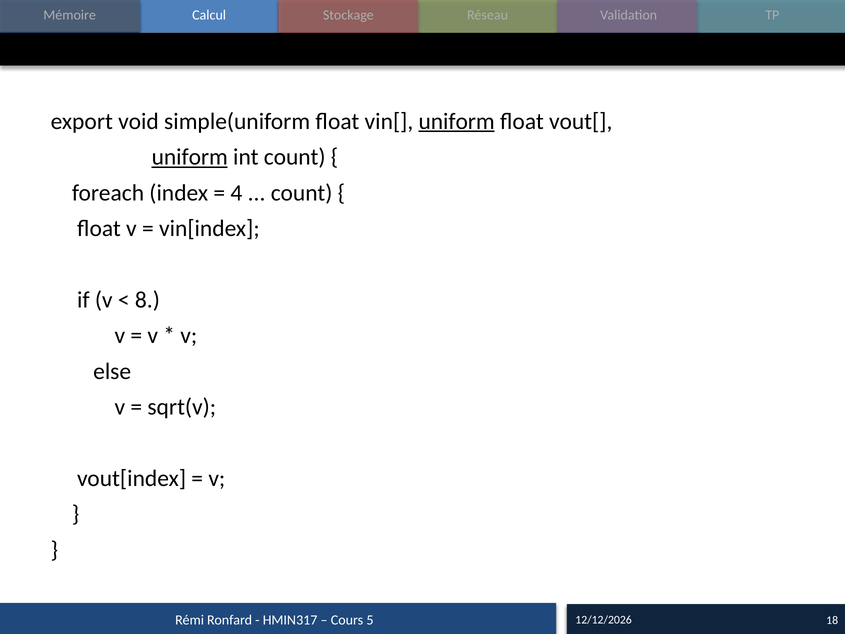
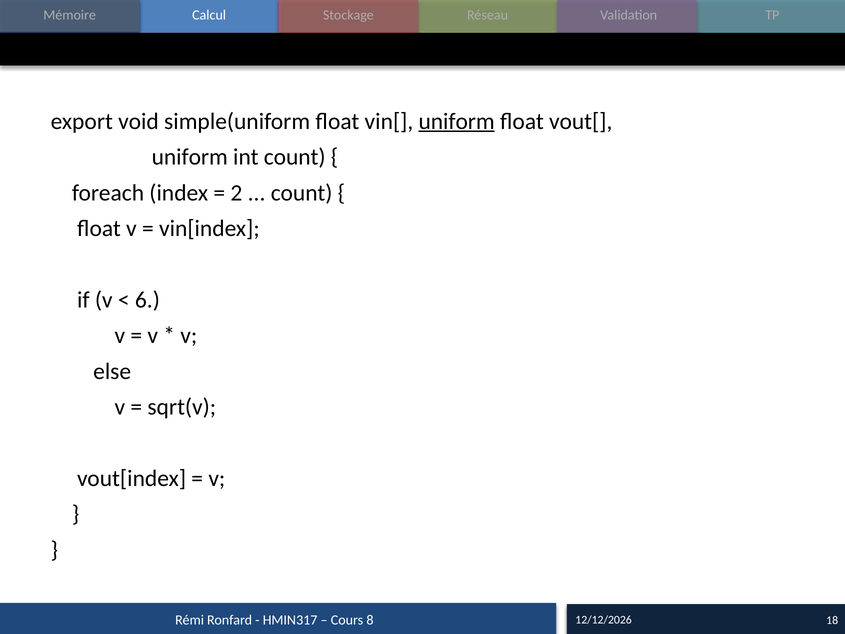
uniform at (190, 157) underline: present -> none
4: 4 -> 2
8: 8 -> 6
5: 5 -> 8
